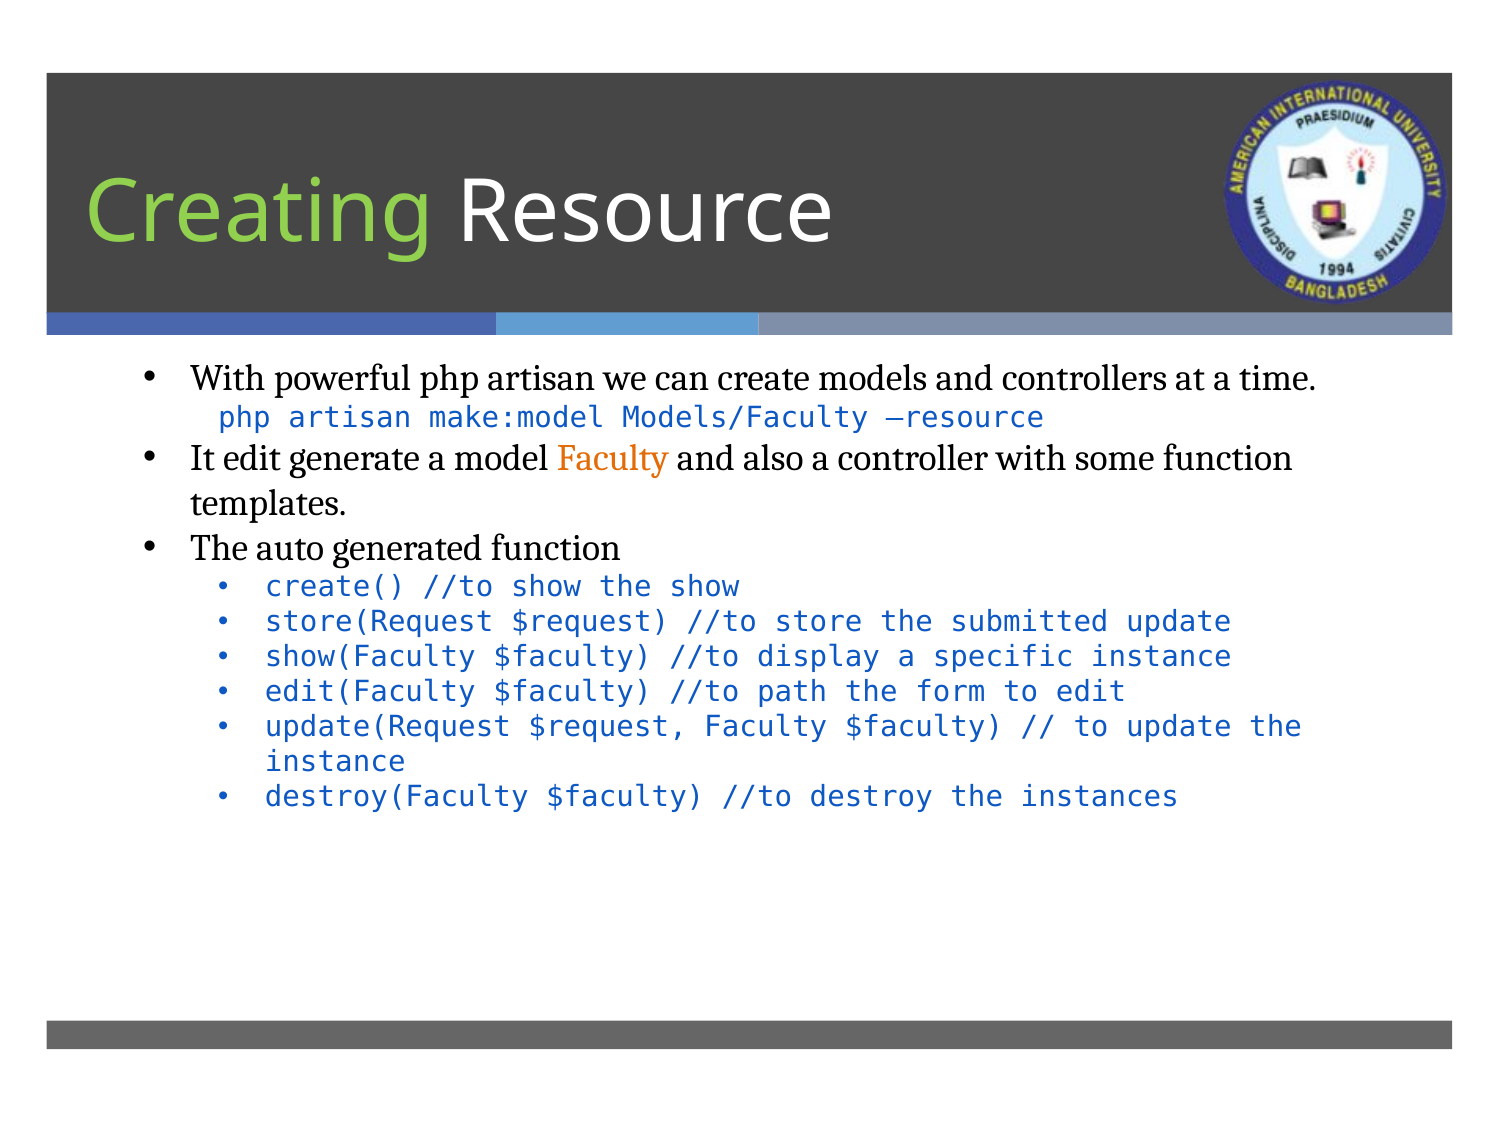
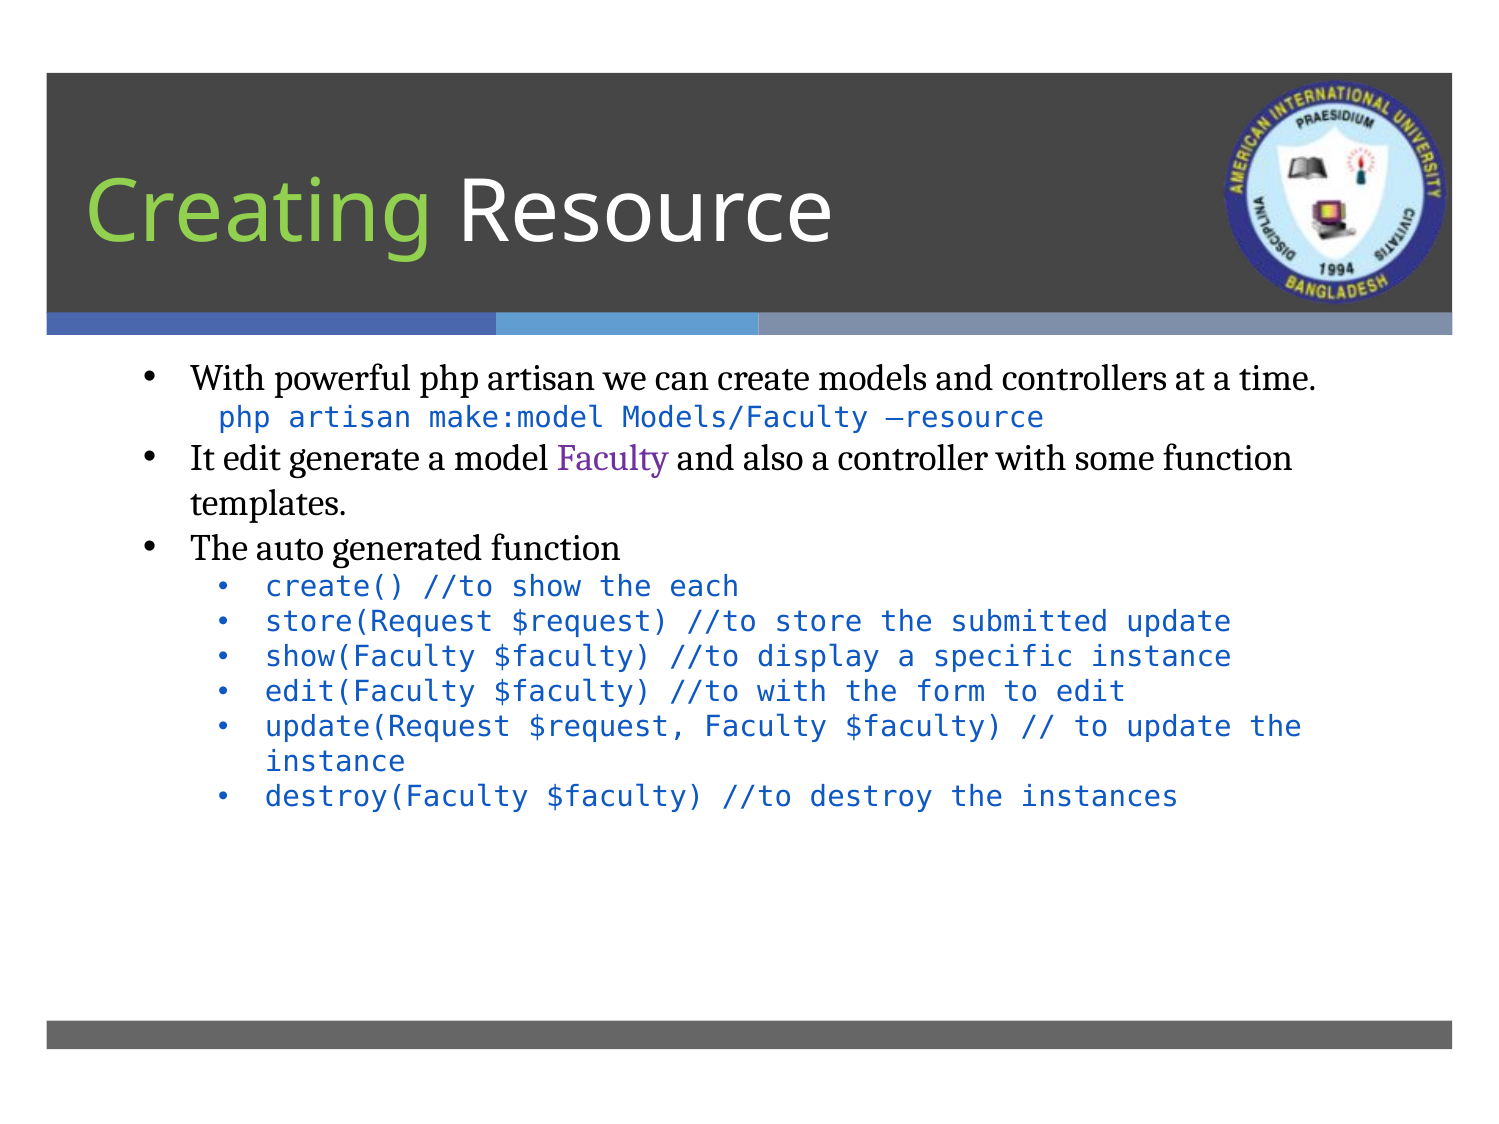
Faculty at (613, 458) colour: orange -> purple
the show: show -> each
//to path: path -> with
